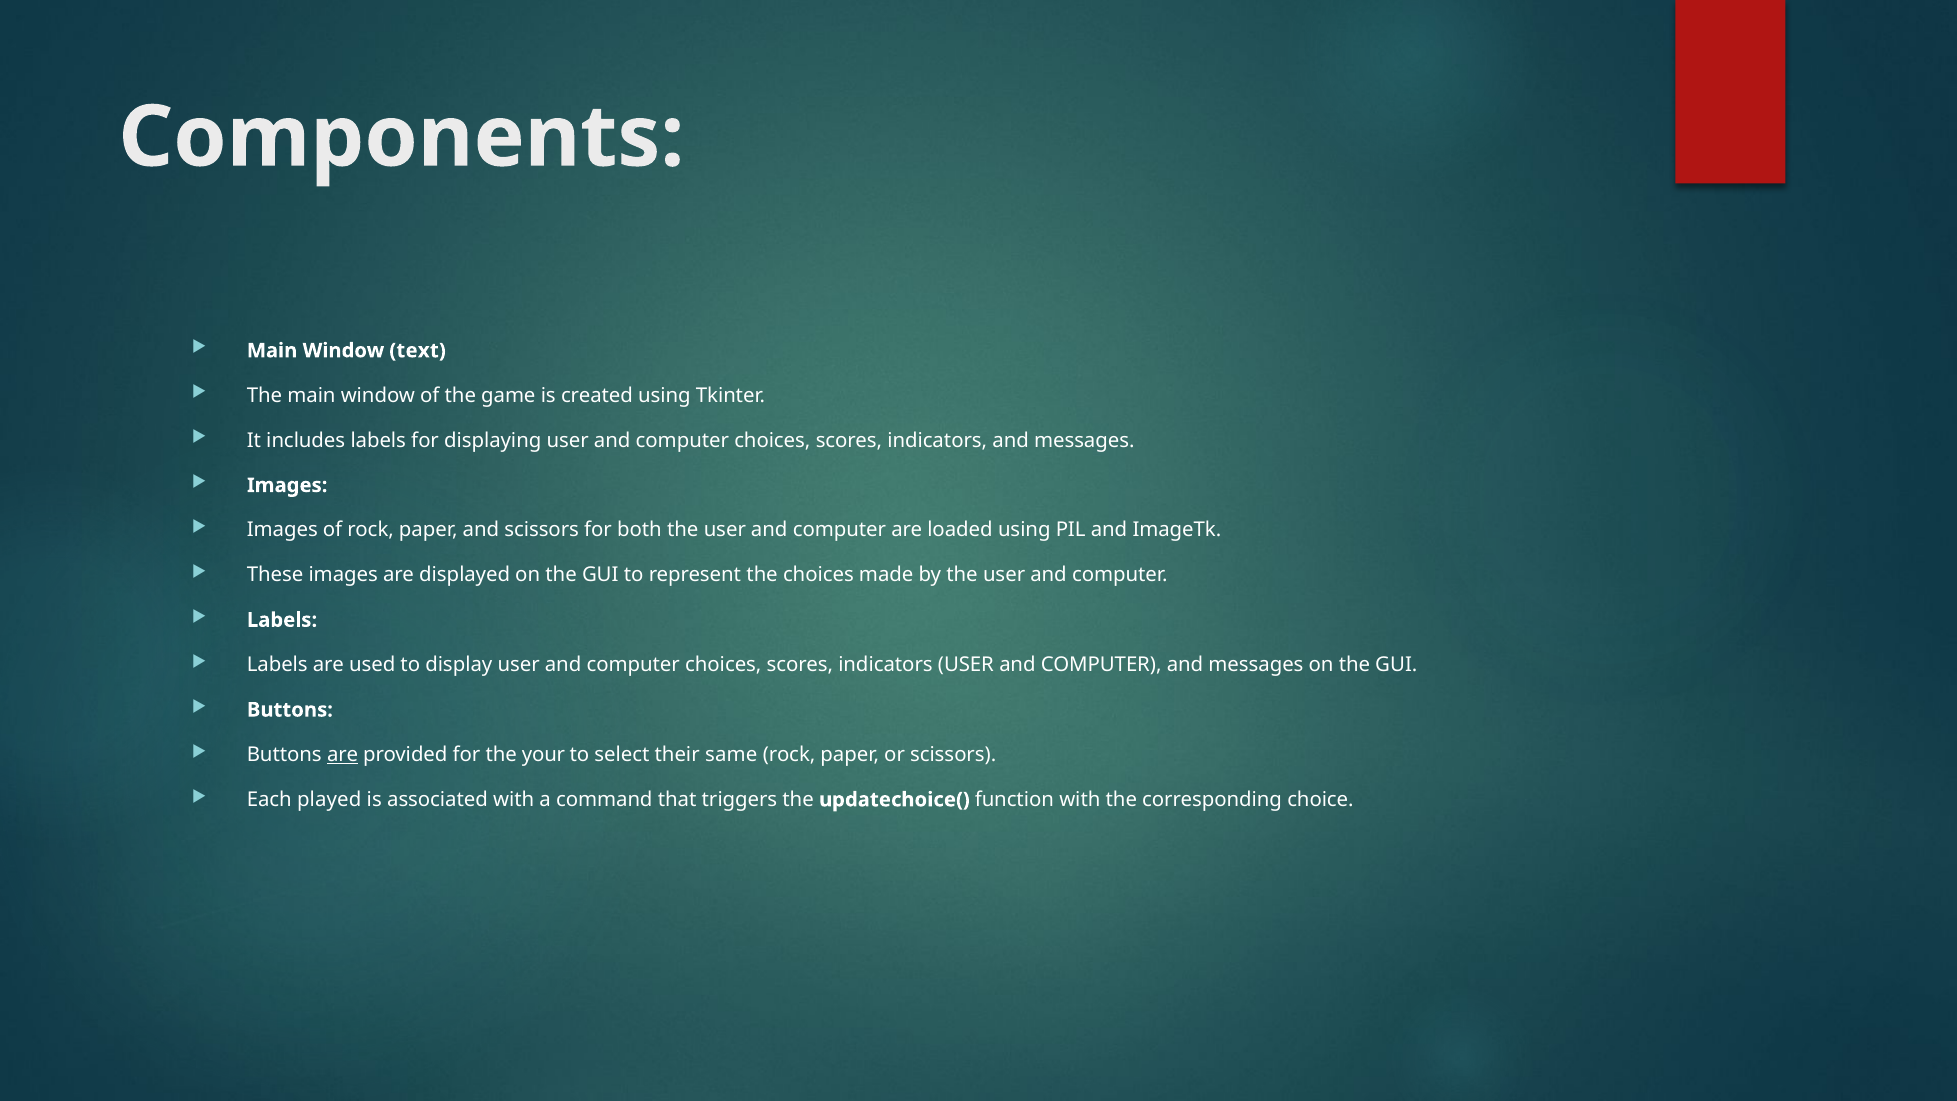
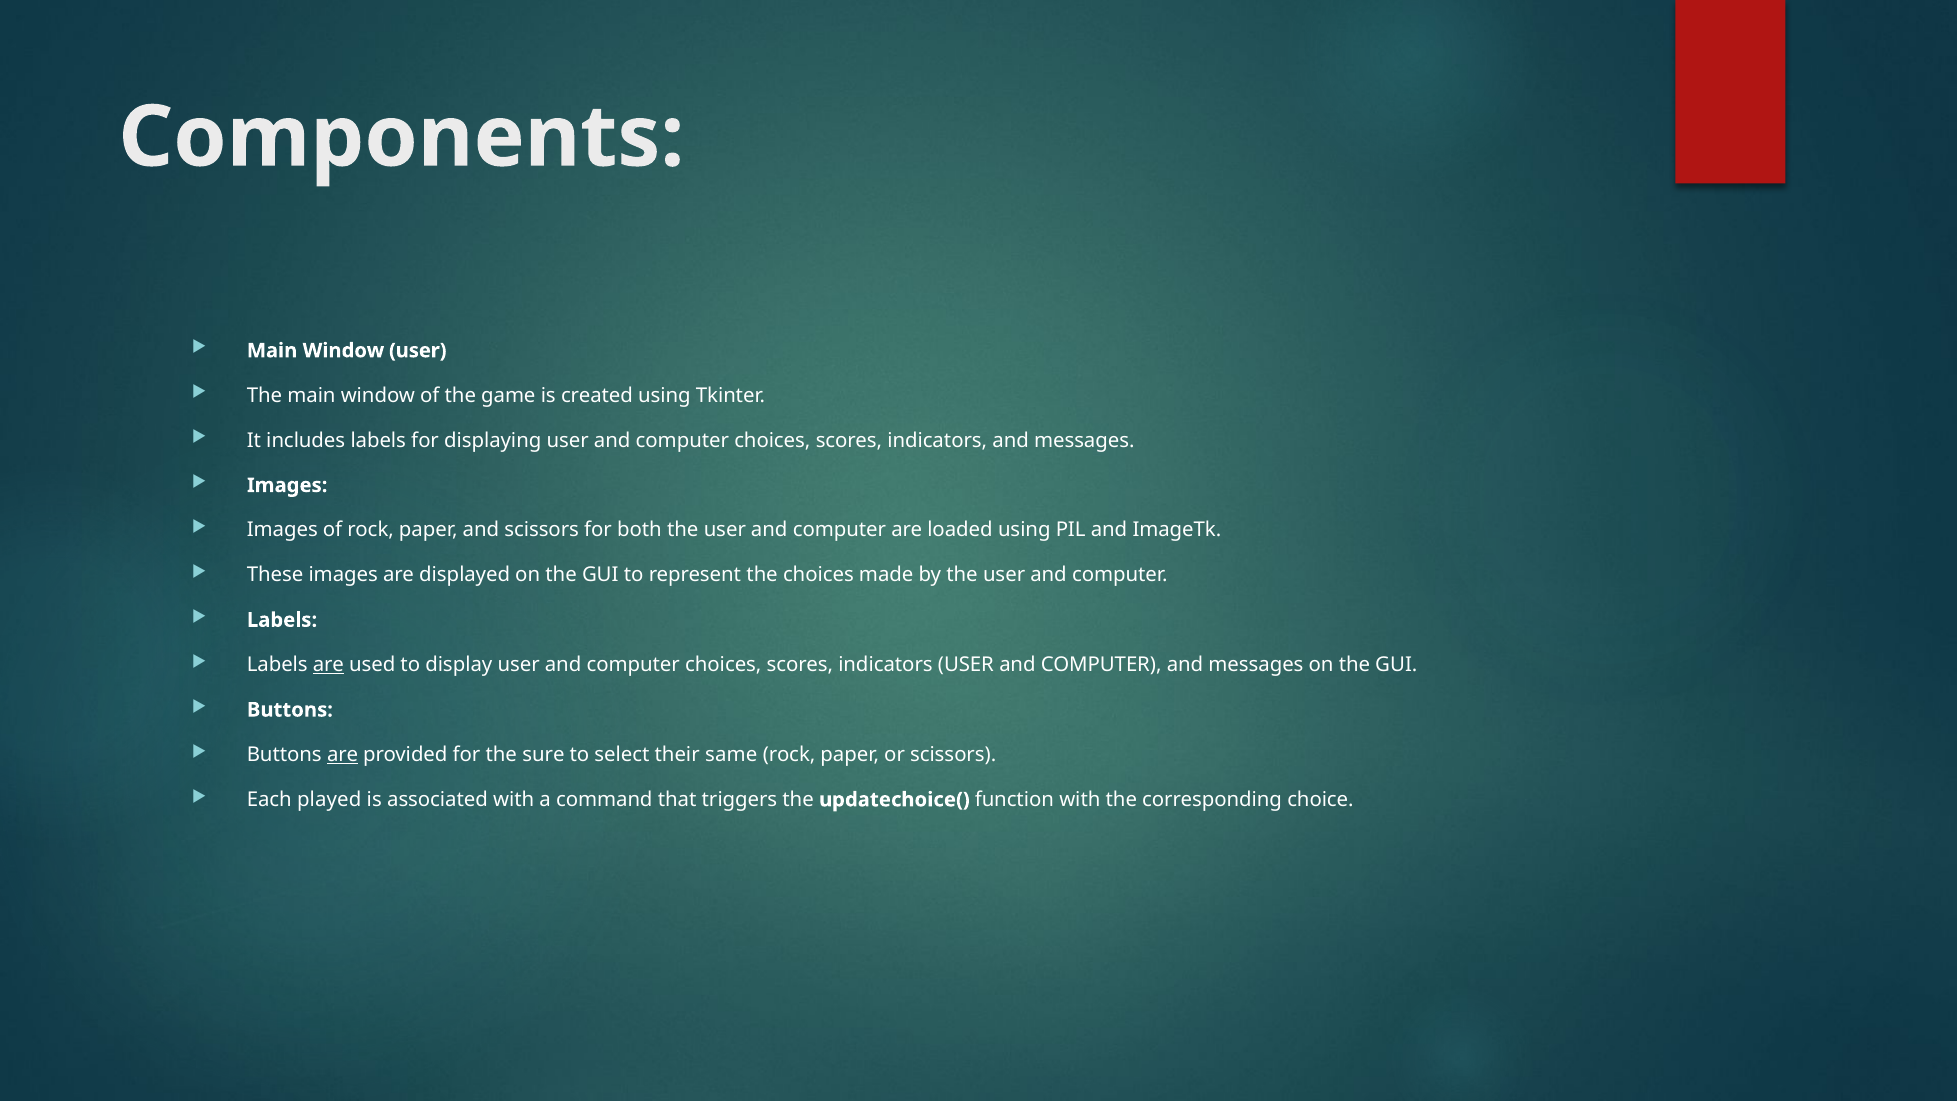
Window text: text -> user
are at (328, 665) underline: none -> present
your: your -> sure
